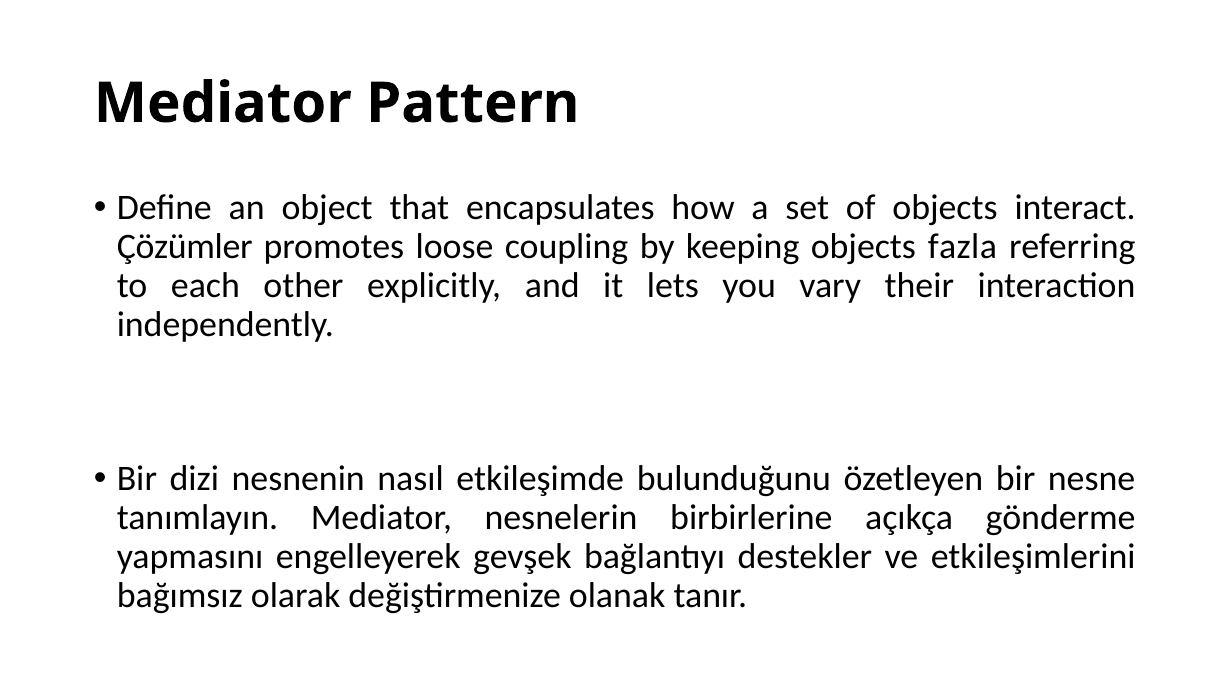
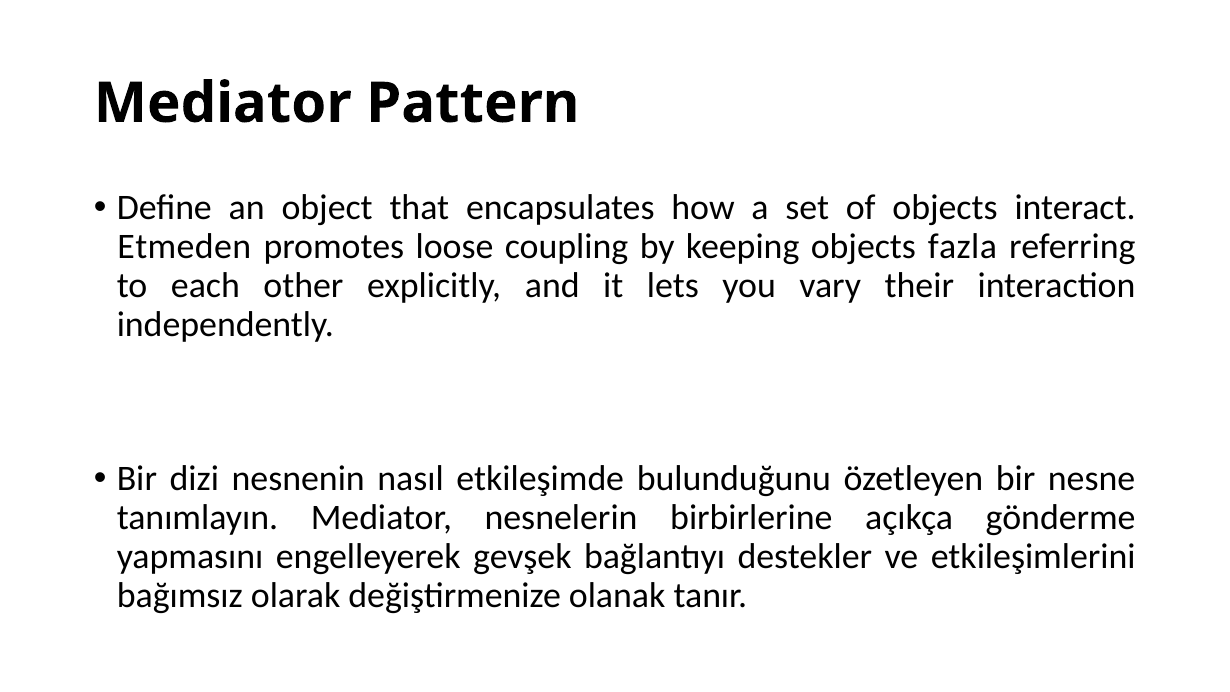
Çözümler: Çözümler -> Etmeden
